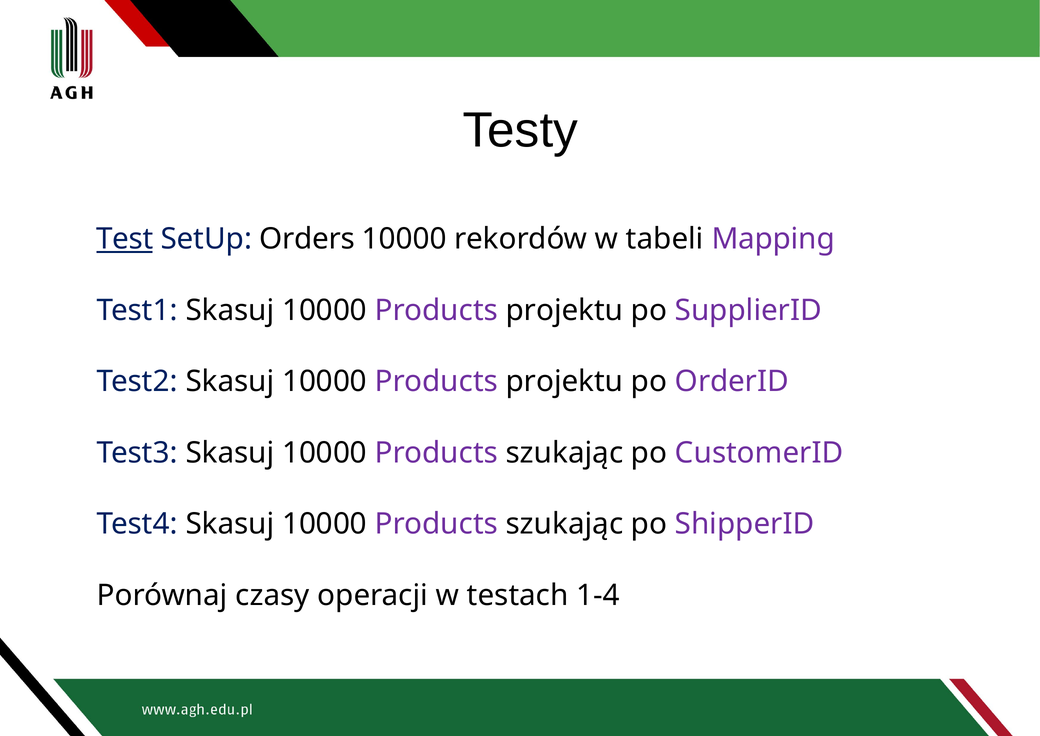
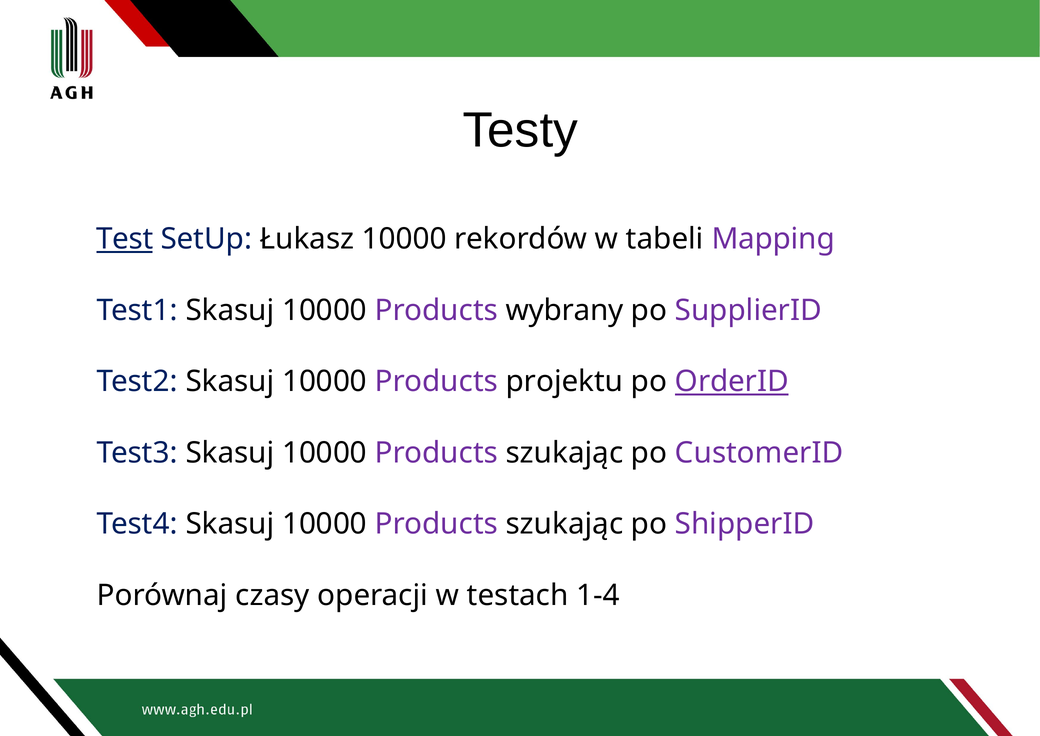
Orders: Orders -> Łukasz
projektu at (565, 310): projektu -> wybrany
OrderID underline: none -> present
